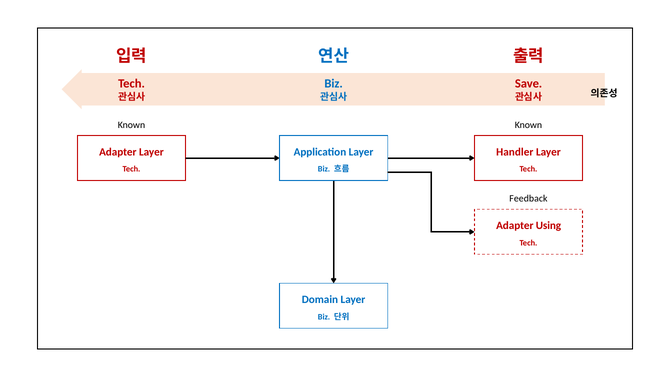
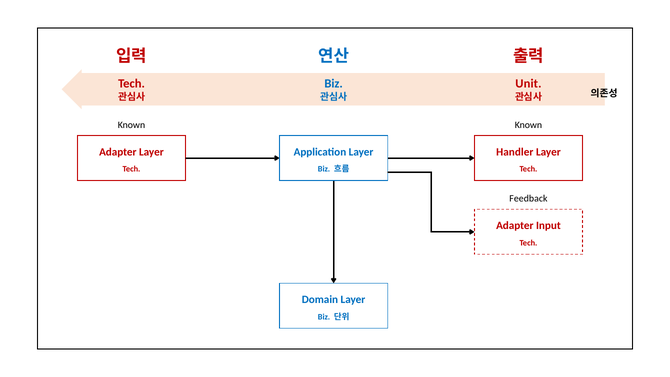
Save: Save -> Unit
Using: Using -> Input
